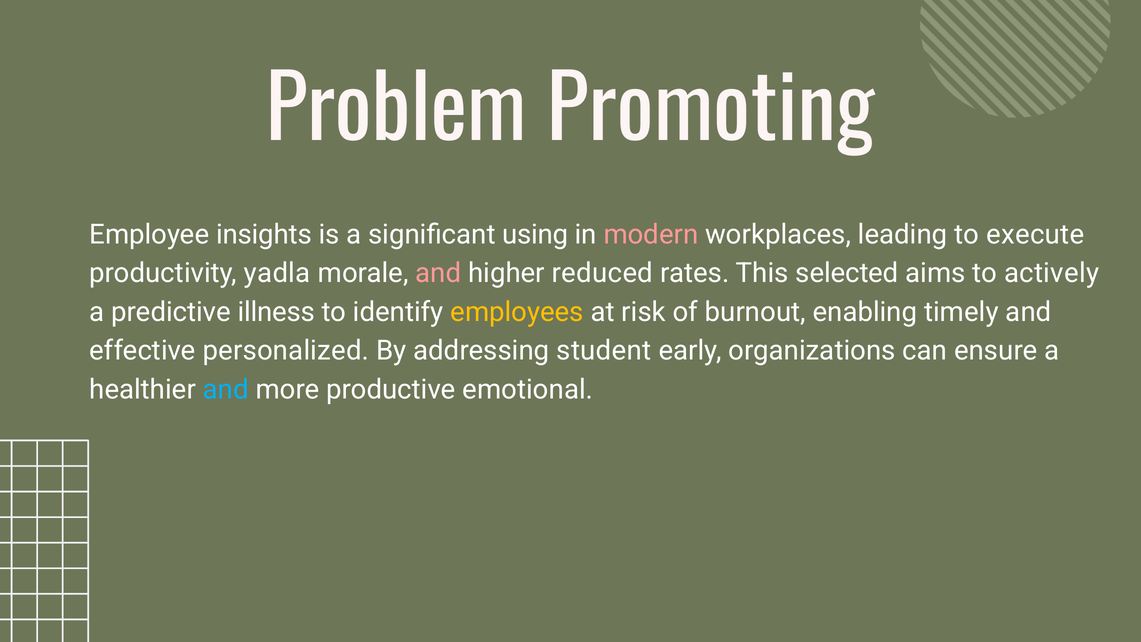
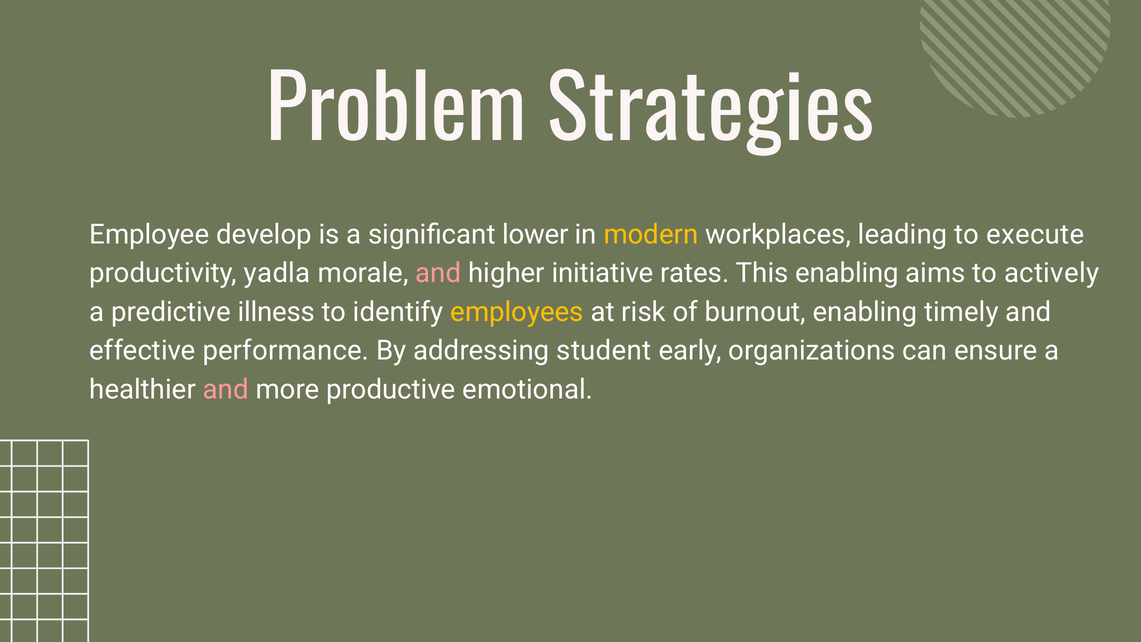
Promoting: Promoting -> Strategies
insights: insights -> develop
using: using -> lower
modern colour: pink -> yellow
reduced: reduced -> initiative
This selected: selected -> enabling
personalized: personalized -> performance
and at (226, 389) colour: light blue -> pink
